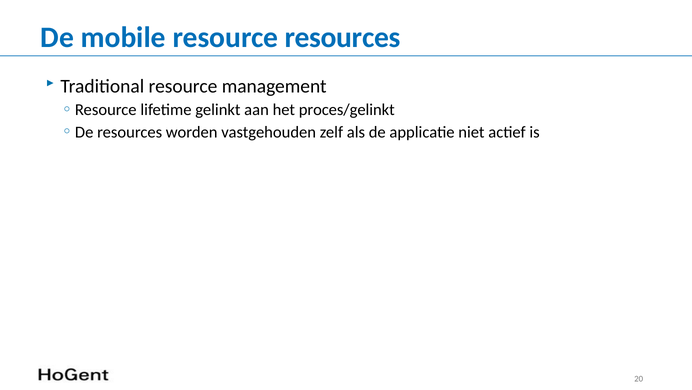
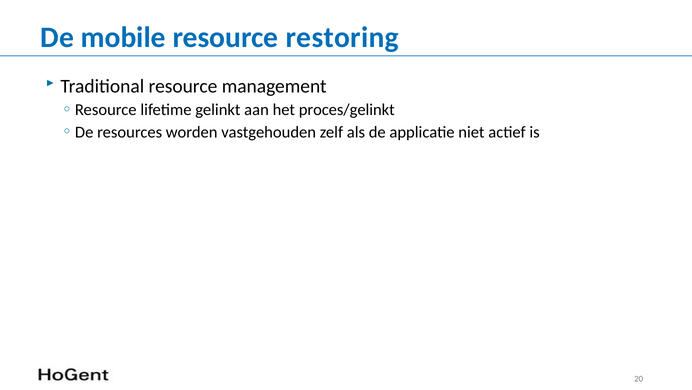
resource resources: resources -> restoring
